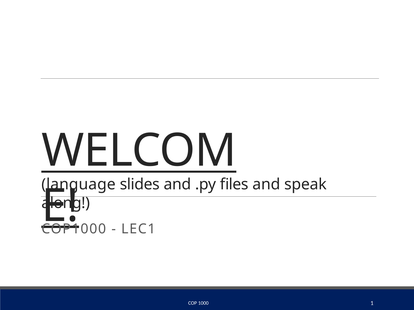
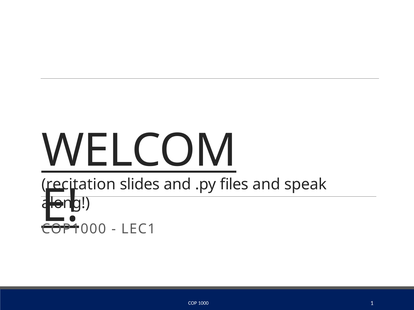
language: language -> recitation
